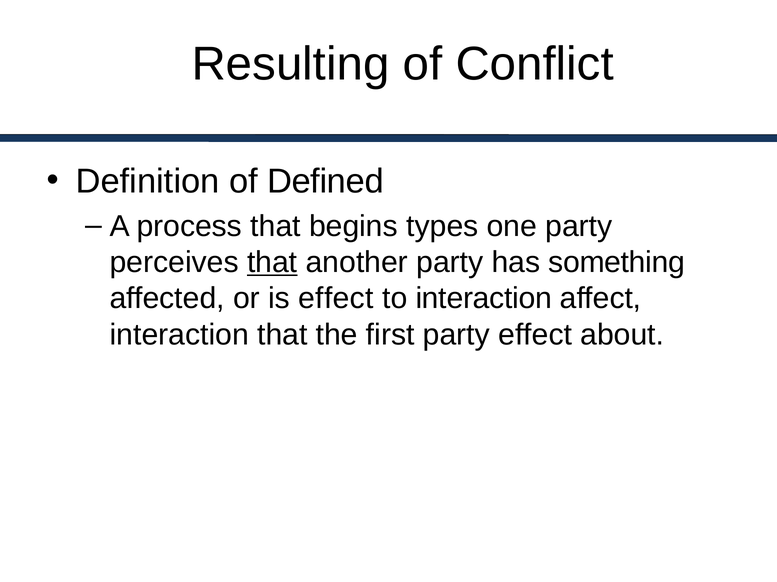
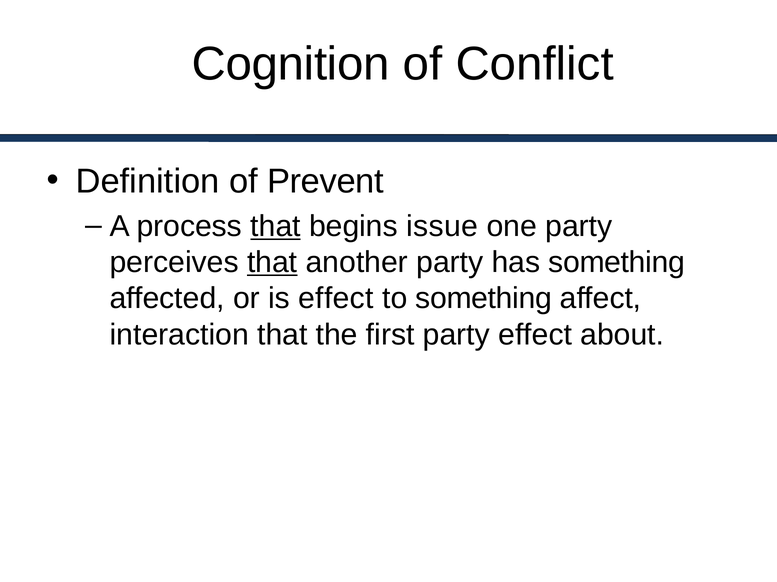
Resulting: Resulting -> Cognition
Defined: Defined -> Prevent
that at (276, 226) underline: none -> present
types: types -> issue
to interaction: interaction -> something
